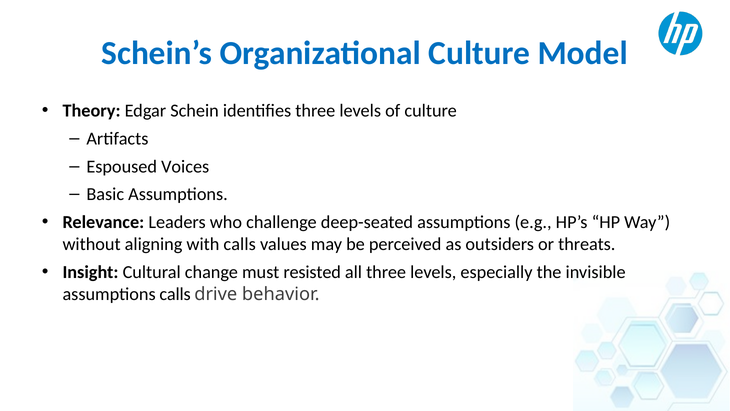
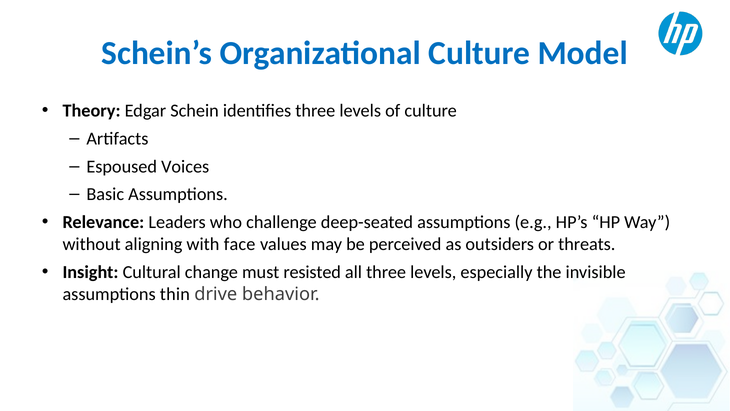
with calls: calls -> face
assumptions calls: calls -> thin
